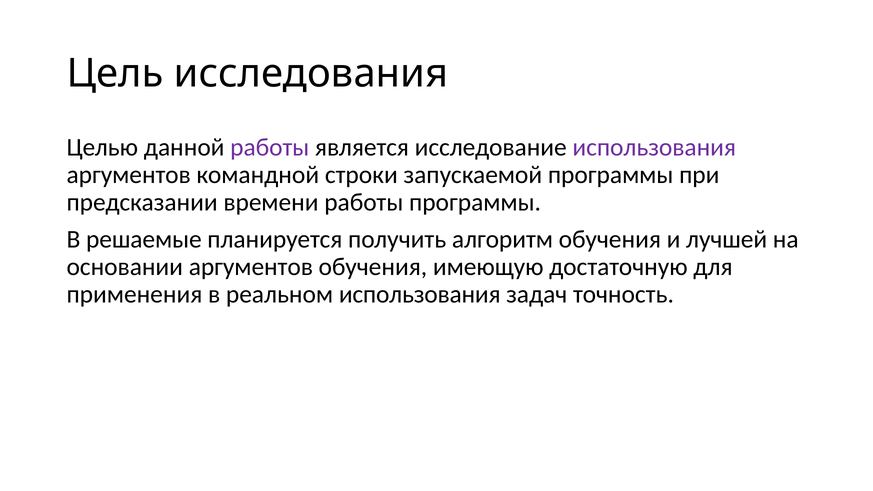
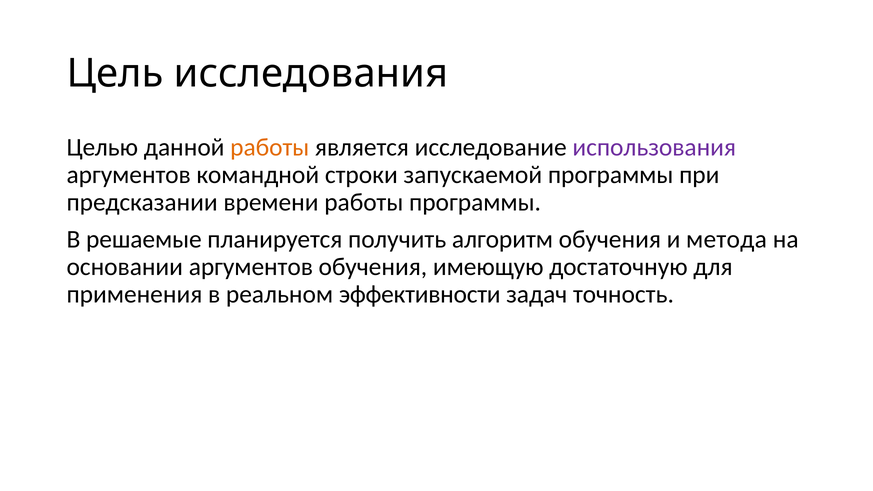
работы at (270, 148) colour: purple -> orange
лучшей: лучшей -> метода
реальном использования: использования -> эффективности
